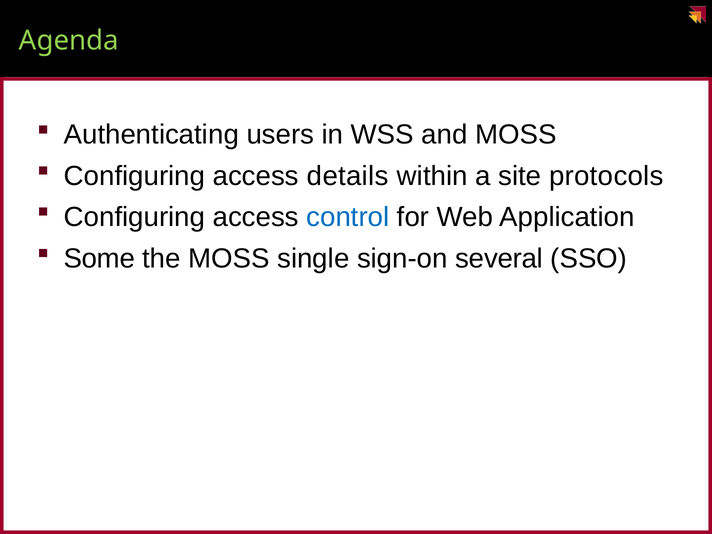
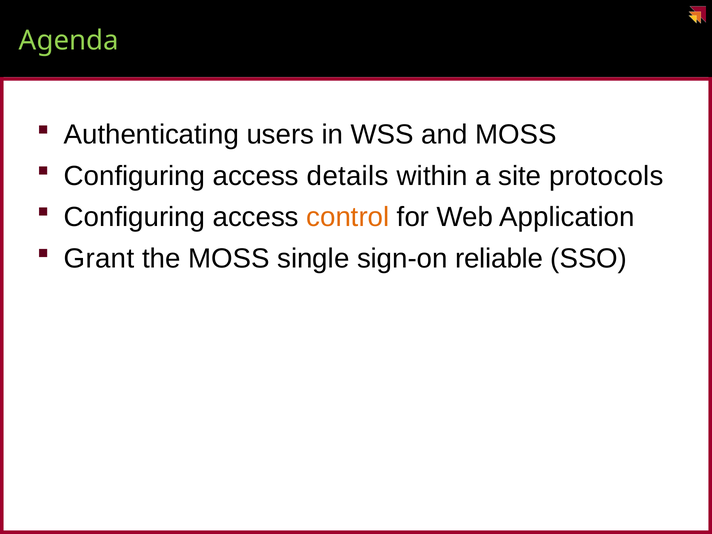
control colour: blue -> orange
Some: Some -> Grant
several: several -> reliable
